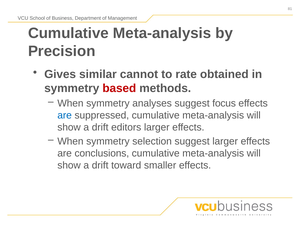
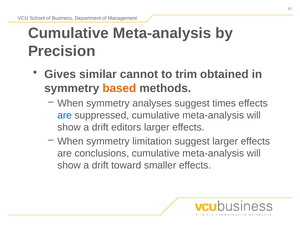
rate: rate -> trim
based colour: red -> orange
focus: focus -> times
selection: selection -> limitation
